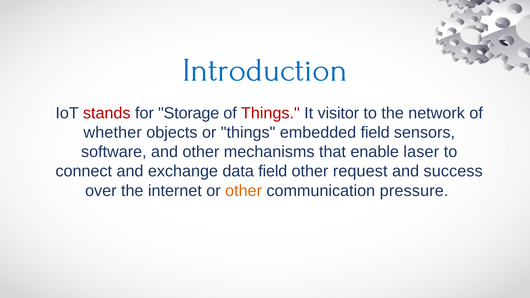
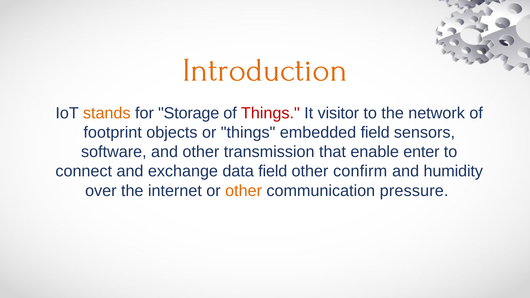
Introduction colour: blue -> orange
stands colour: red -> orange
whether: whether -> footprint
mechanisms: mechanisms -> transmission
laser: laser -> enter
request: request -> confirm
success: success -> humidity
